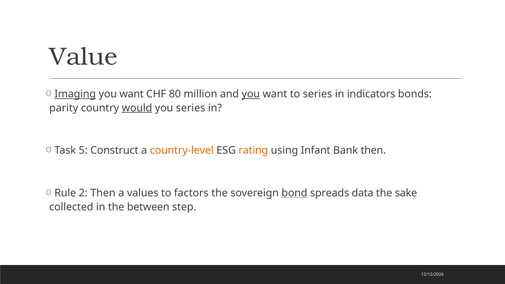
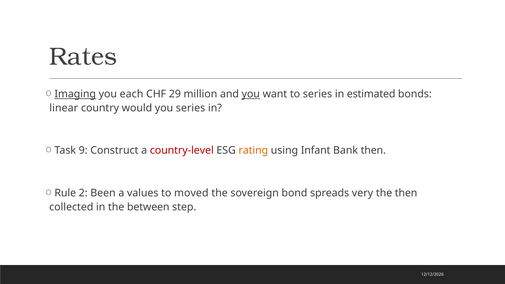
Value: Value -> Rates
want at (132, 94): want -> each
80: 80 -> 29
indicators: indicators -> estimated
parity: parity -> linear
would underline: present -> none
5: 5 -> 9
country-level colour: orange -> red
2 Then: Then -> Been
factors: factors -> moved
bond underline: present -> none
data: data -> very
the sake: sake -> then
